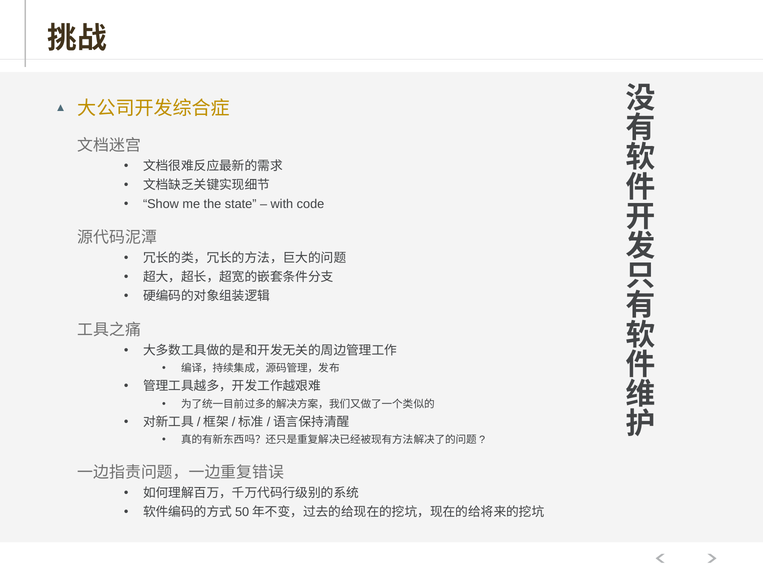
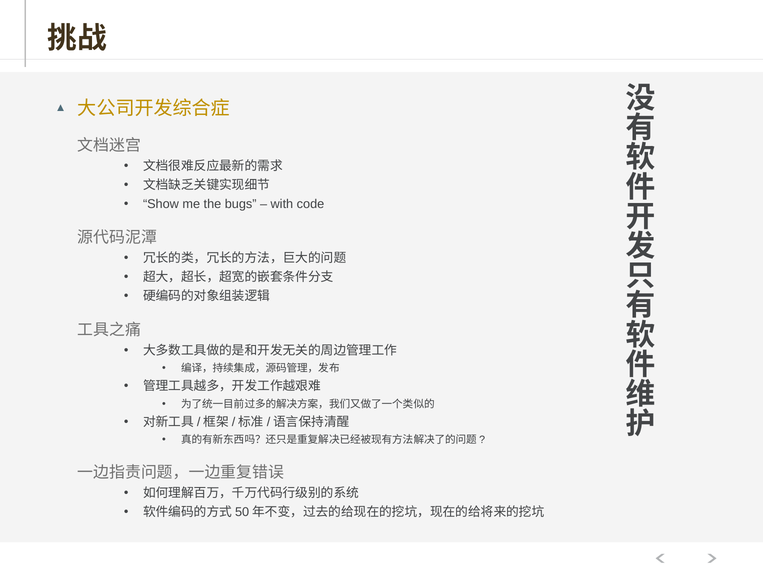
state: state -> bugs
